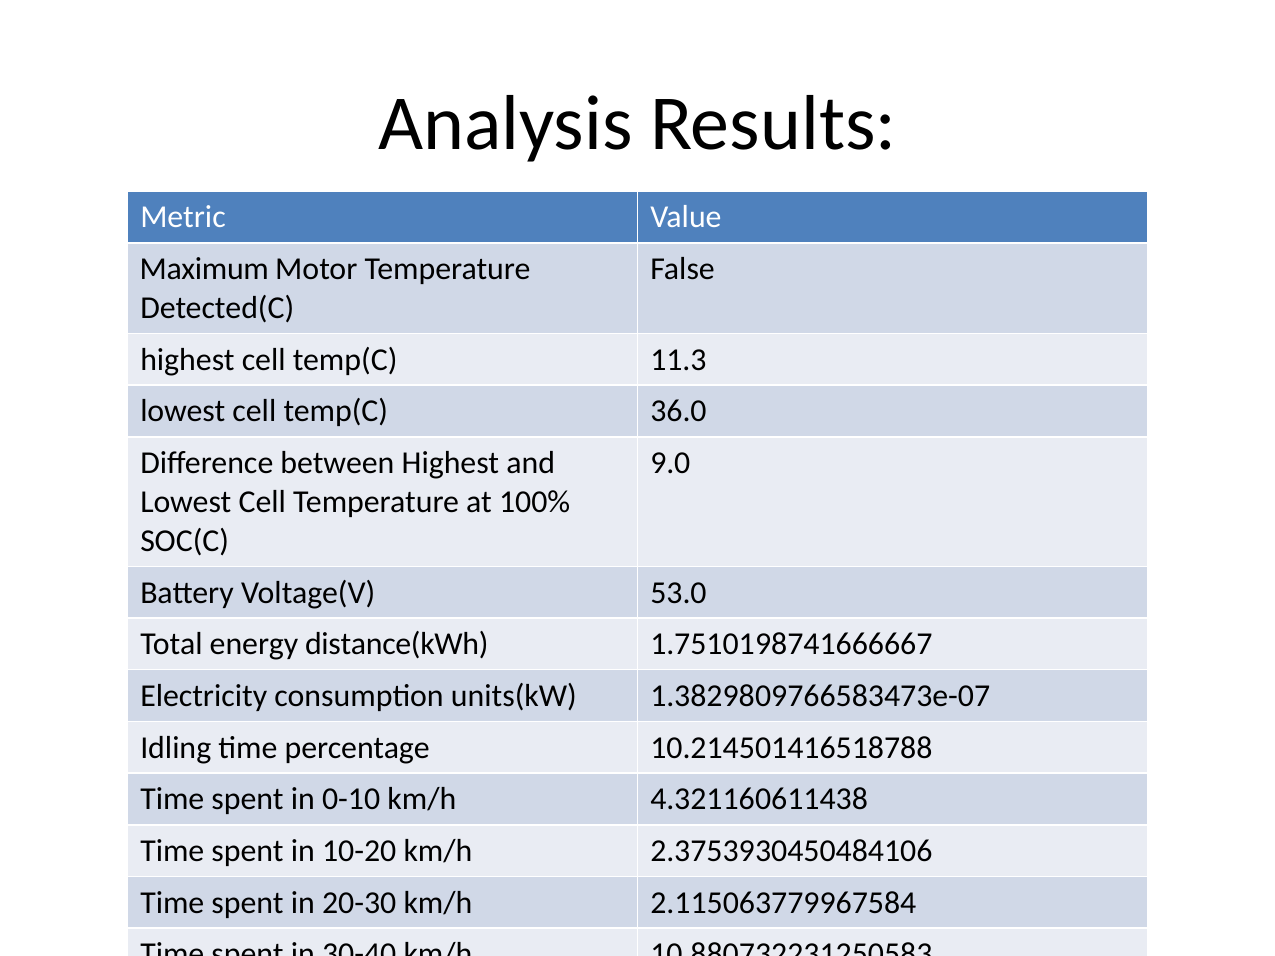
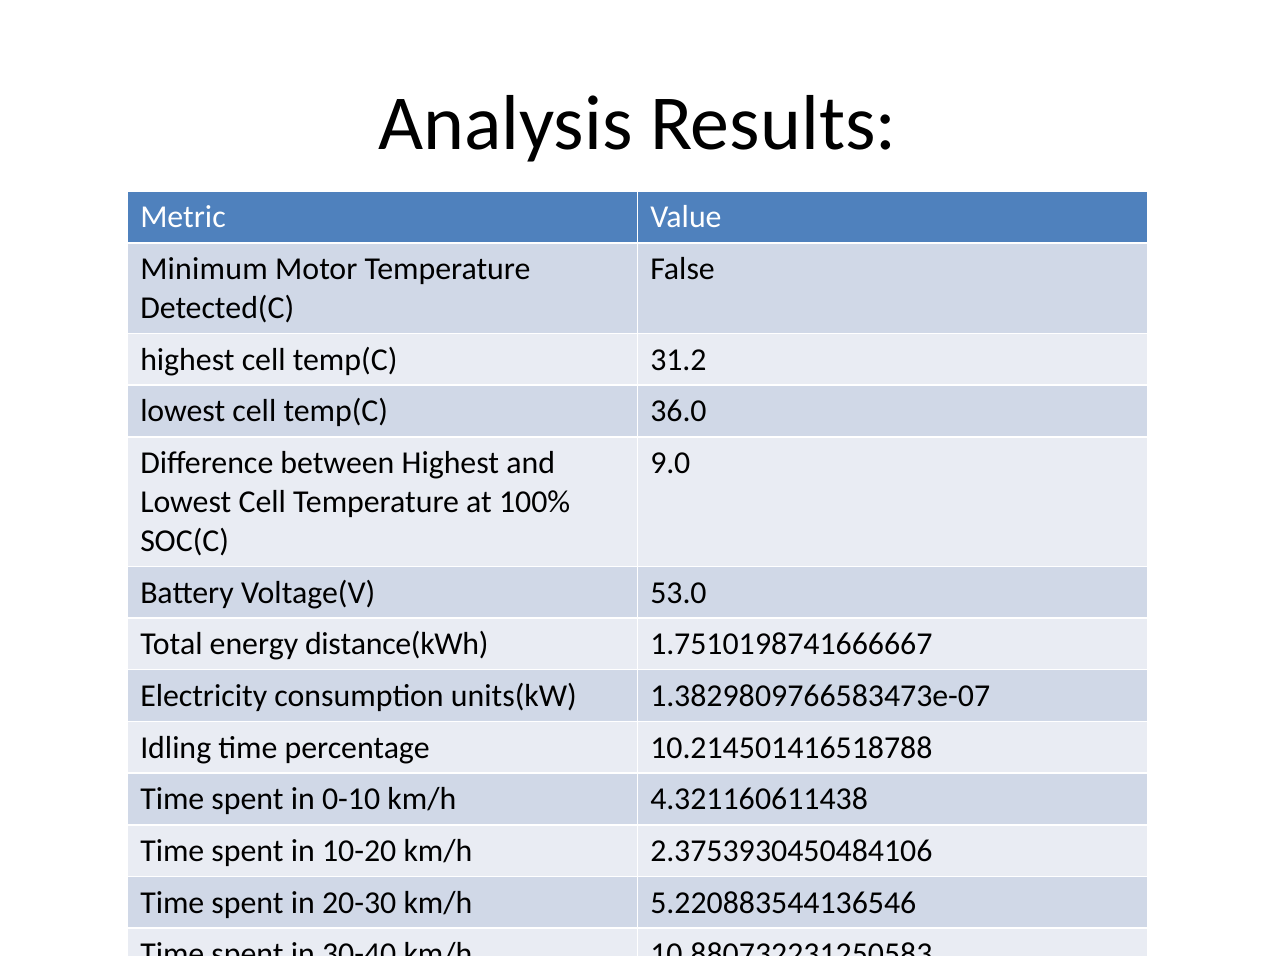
Maximum: Maximum -> Minimum
11.3: 11.3 -> 31.2
2.115063779967584: 2.115063779967584 -> 5.220883544136546
